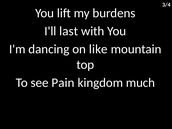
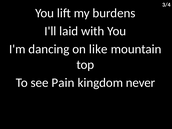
last: last -> laid
much: much -> never
